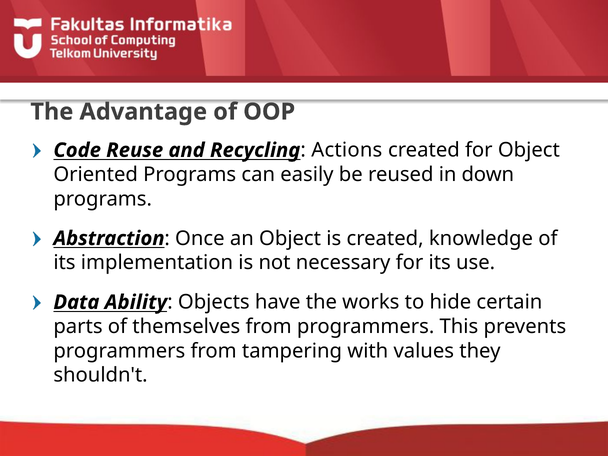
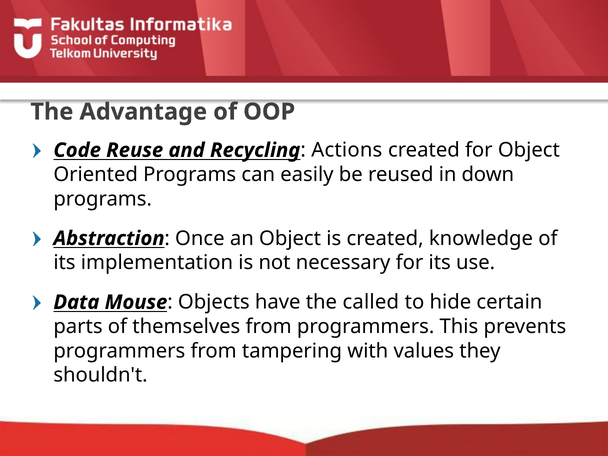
Ability: Ability -> Mouse
works: works -> called
